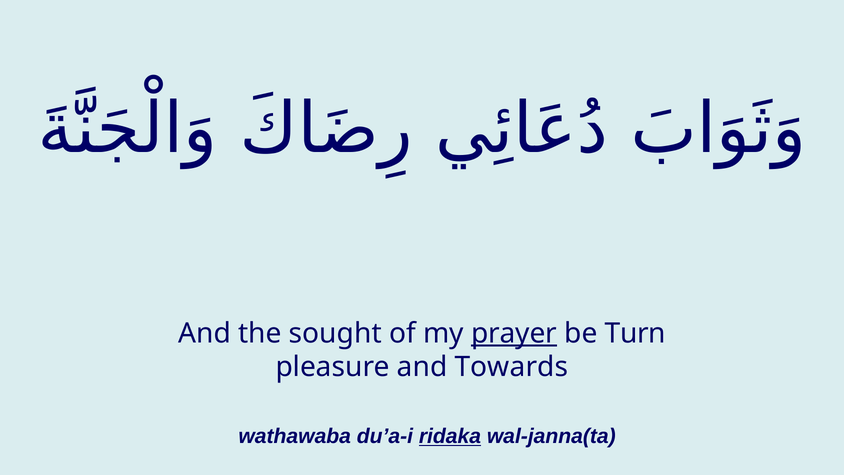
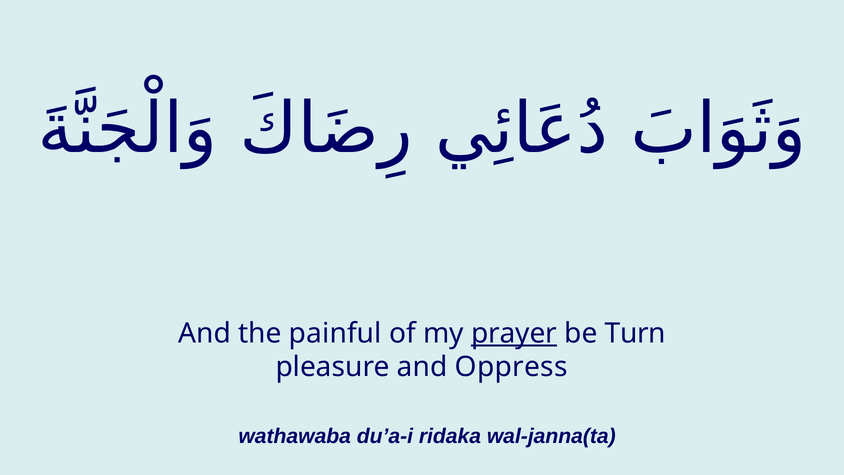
sought: sought -> painful
Towards: Towards -> Oppress
ridaka underline: present -> none
